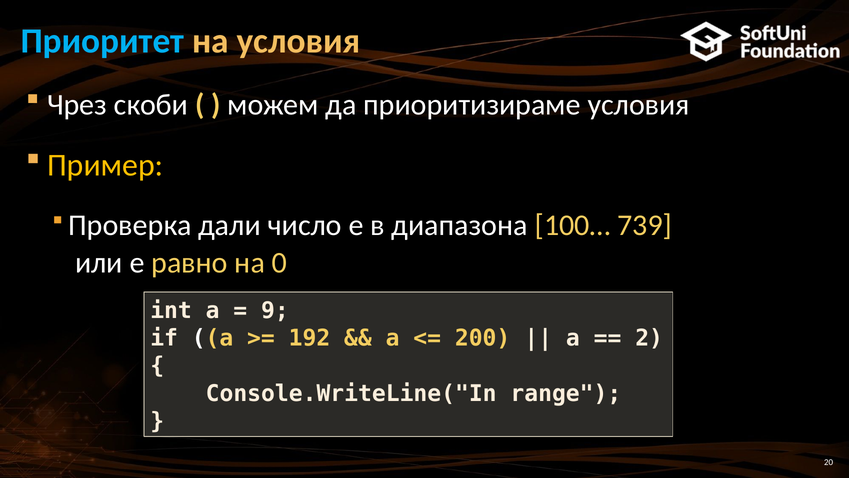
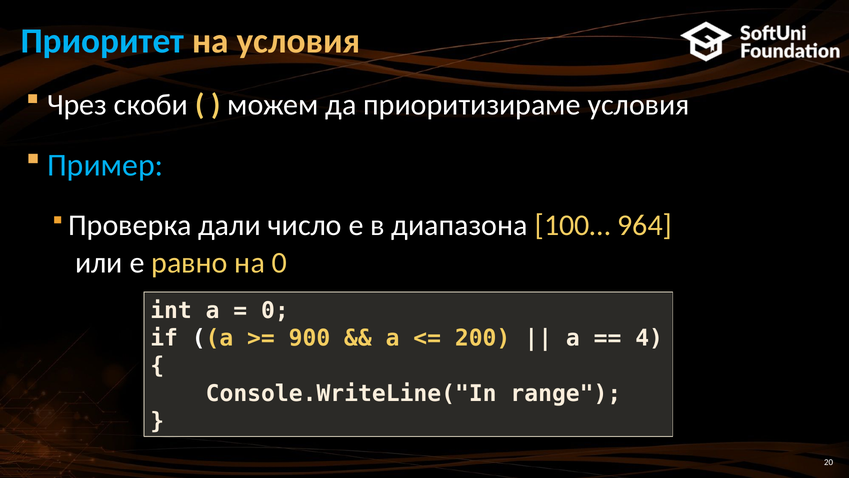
Пример colour: yellow -> light blue
739: 739 -> 964
9 at (275, 310): 9 -> 0
192: 192 -> 900
2: 2 -> 4
